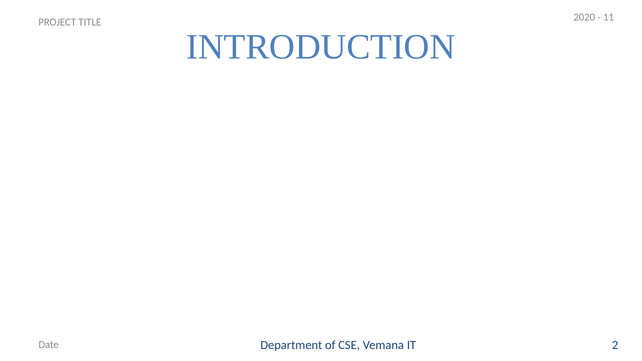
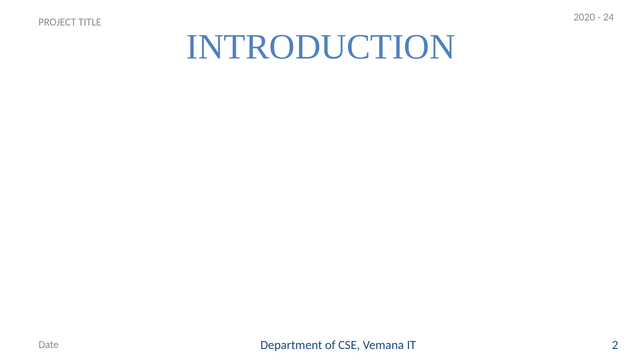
11: 11 -> 24
